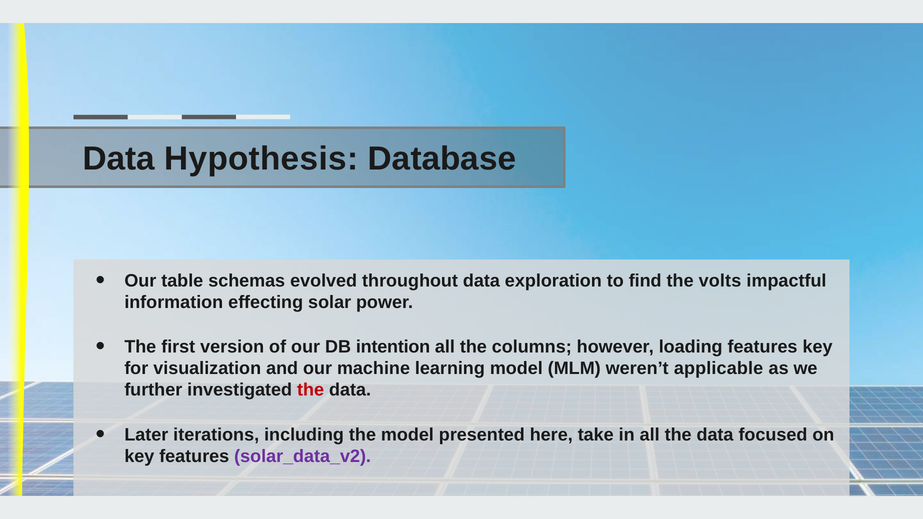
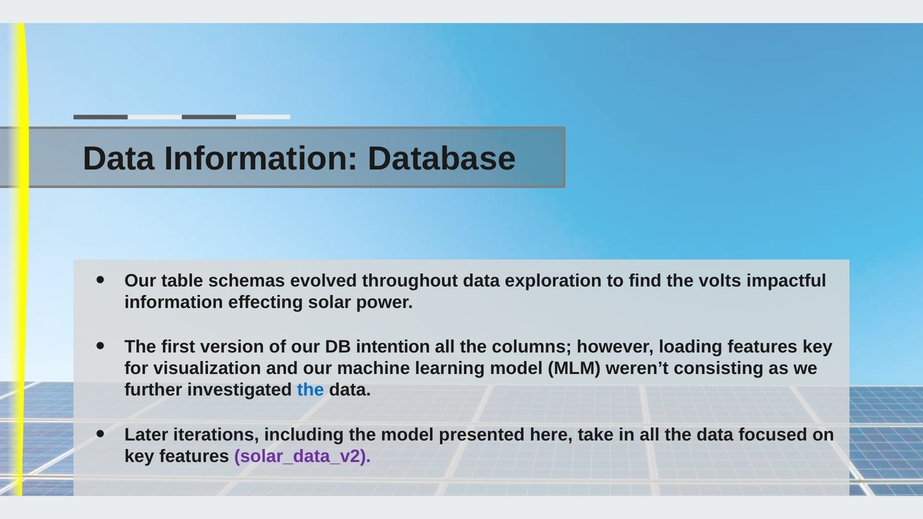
Data Hypothesis: Hypothesis -> Information
applicable: applicable -> consisting
the at (311, 390) colour: red -> blue
